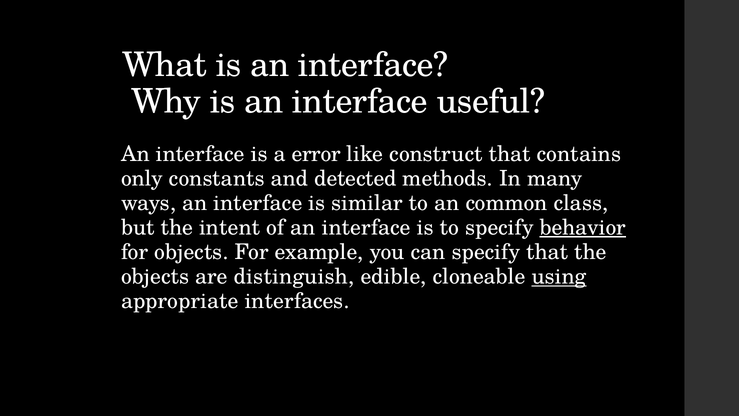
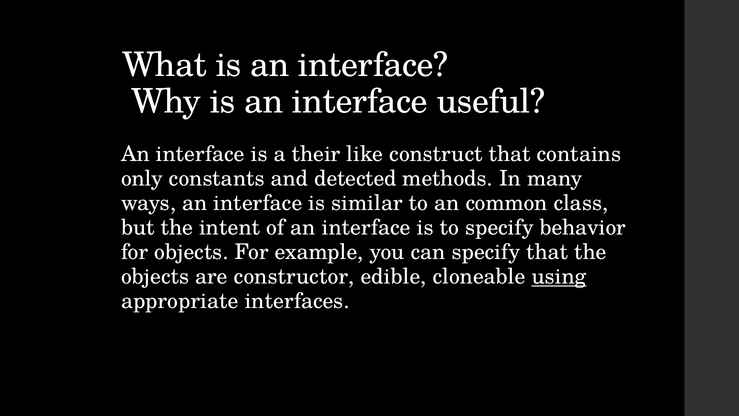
error: error -> their
behavior underline: present -> none
distinguish: distinguish -> constructor
